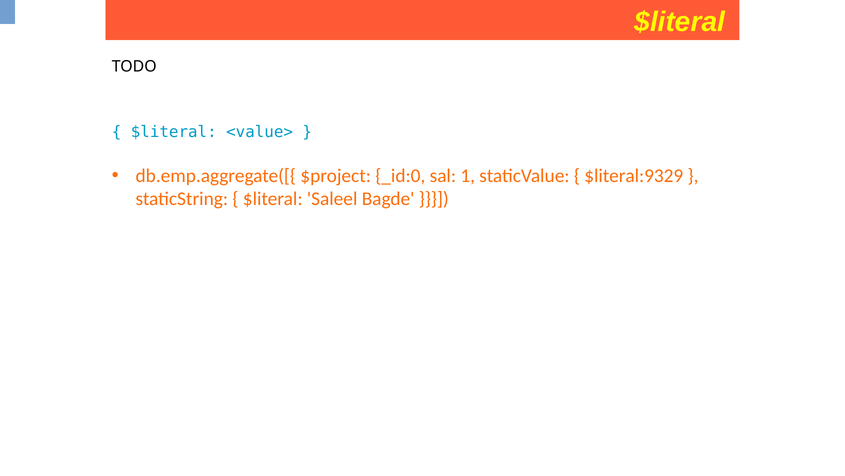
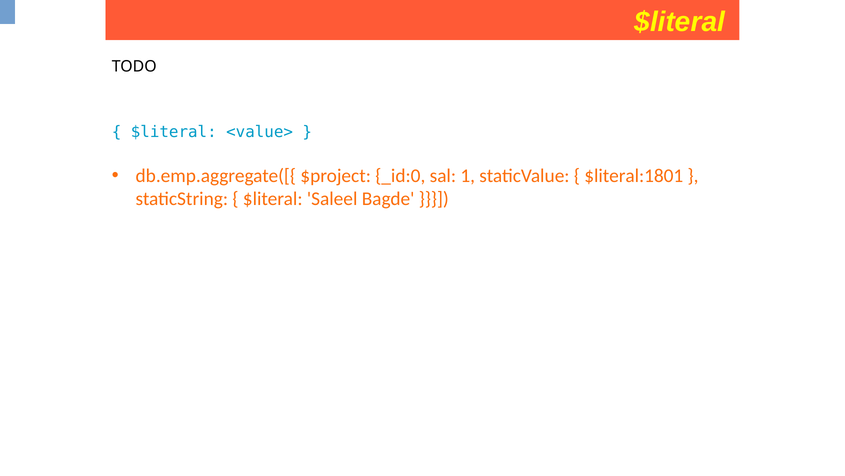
$literal:9329: $literal:9329 -> $literal:1801
